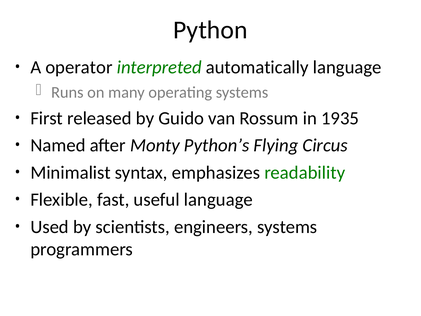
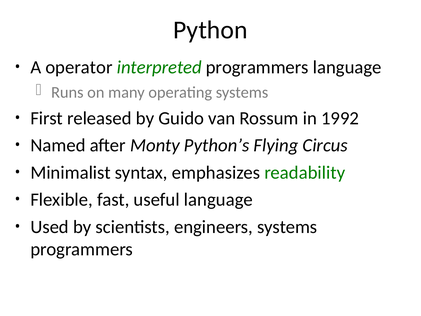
interpreted automatically: automatically -> programmers
1935: 1935 -> 1992
